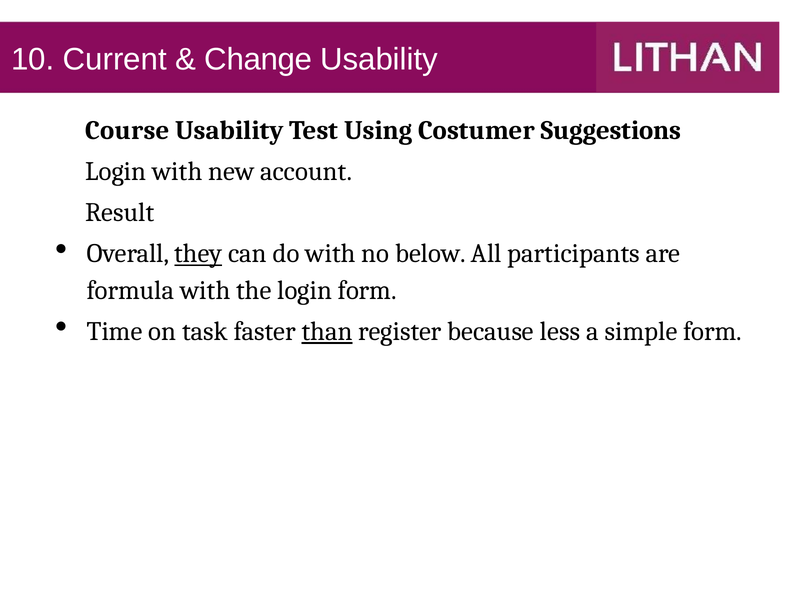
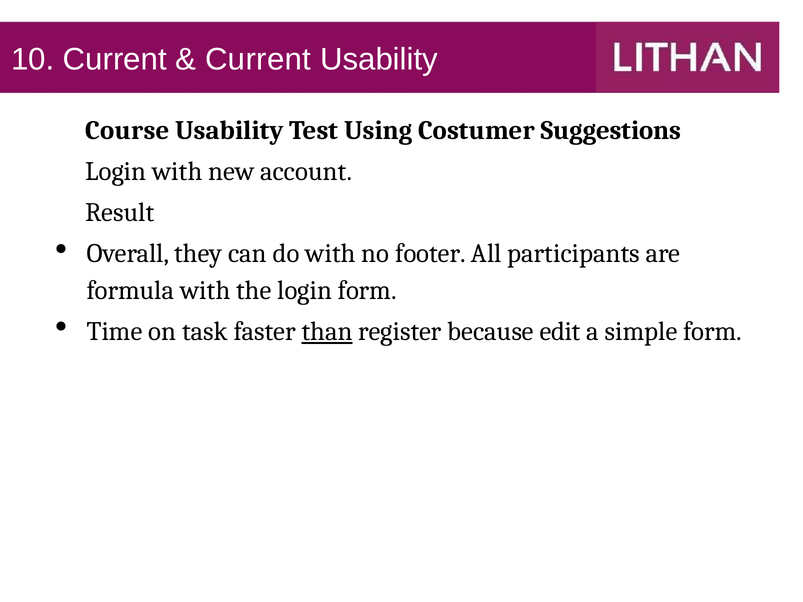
Change at (258, 60): Change -> Current
they underline: present -> none
below: below -> footer
less: less -> edit
